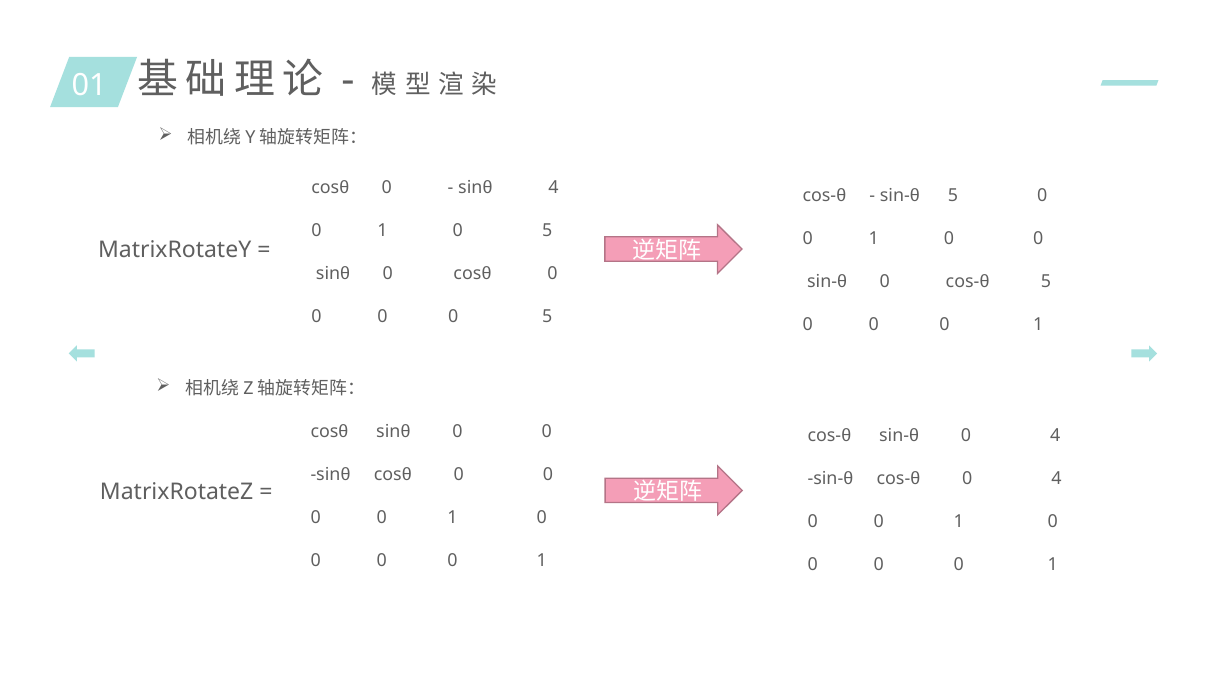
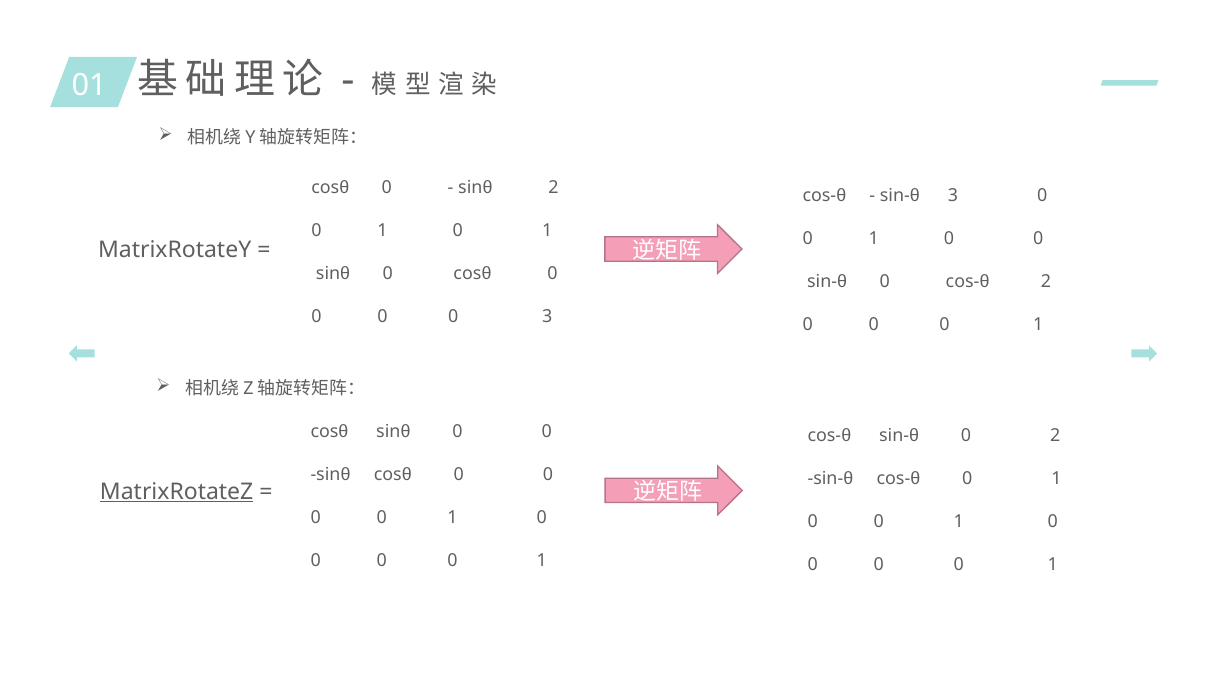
4 at (554, 188): 4 -> 2
5 at (953, 196): 5 -> 3
1 0 5: 5 -> 1
5 at (1046, 282): 5 -> 2
0 0 5: 5 -> 3
4 at (1055, 436): 4 -> 2
4 at (1056, 479): 4 -> 1
MatrixRotateZ underline: none -> present
